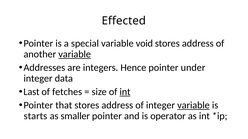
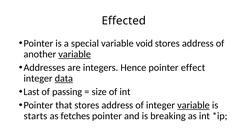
under: under -> effect
data underline: none -> present
fetches: fetches -> passing
int at (125, 92) underline: present -> none
smaller: smaller -> fetches
operator: operator -> breaking
